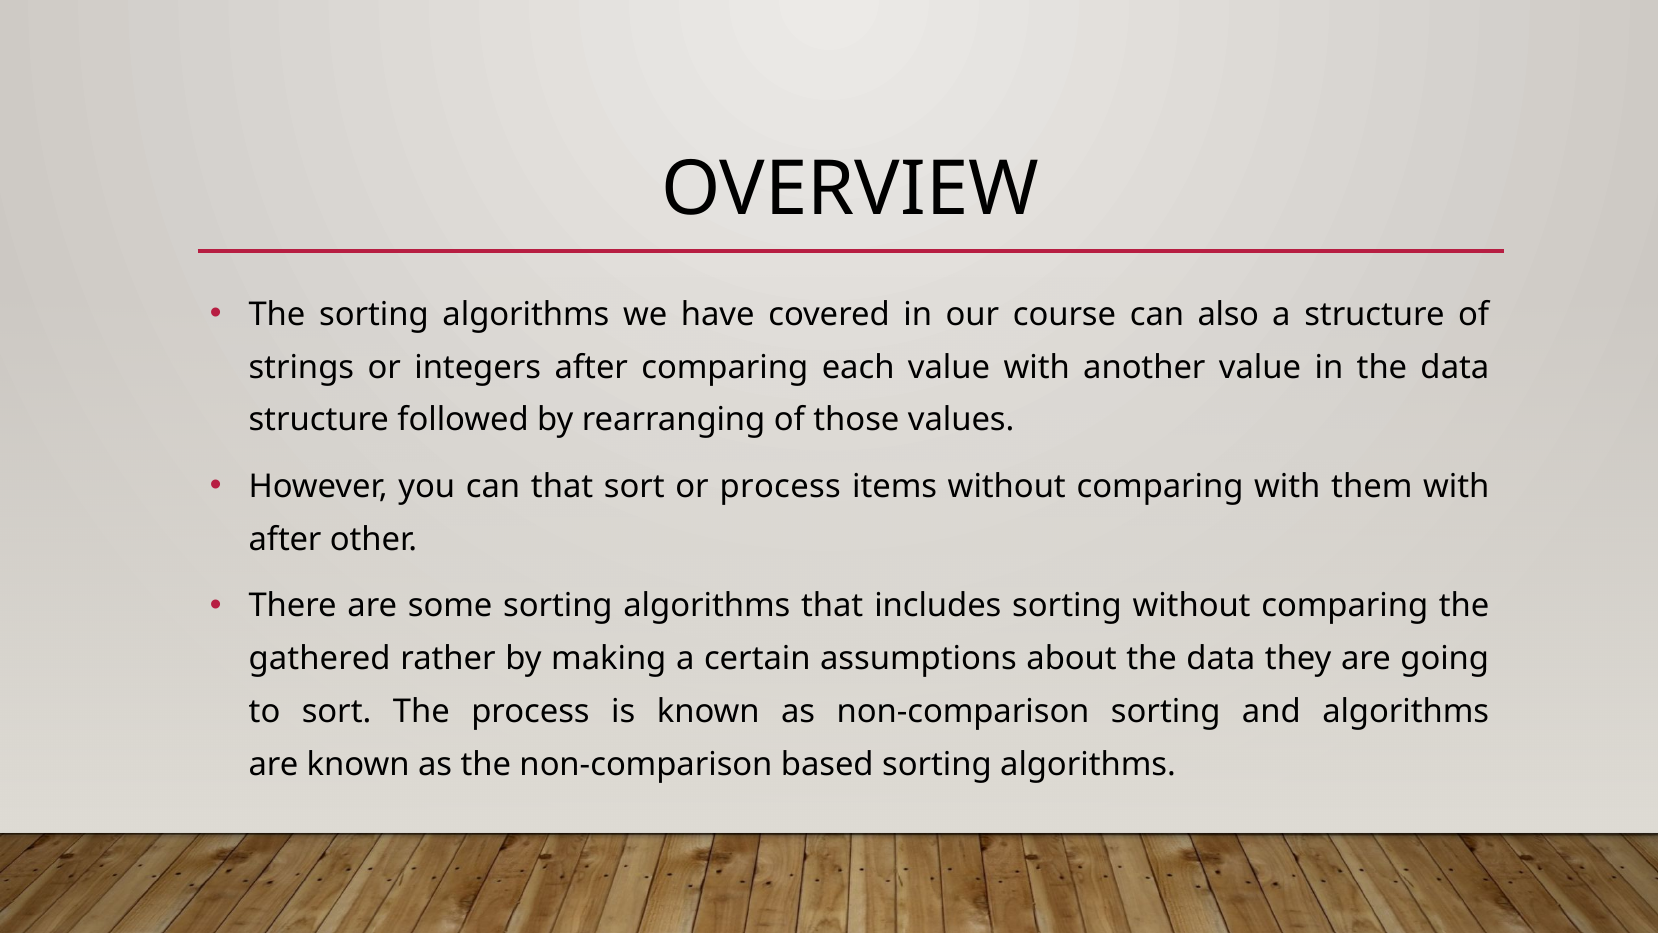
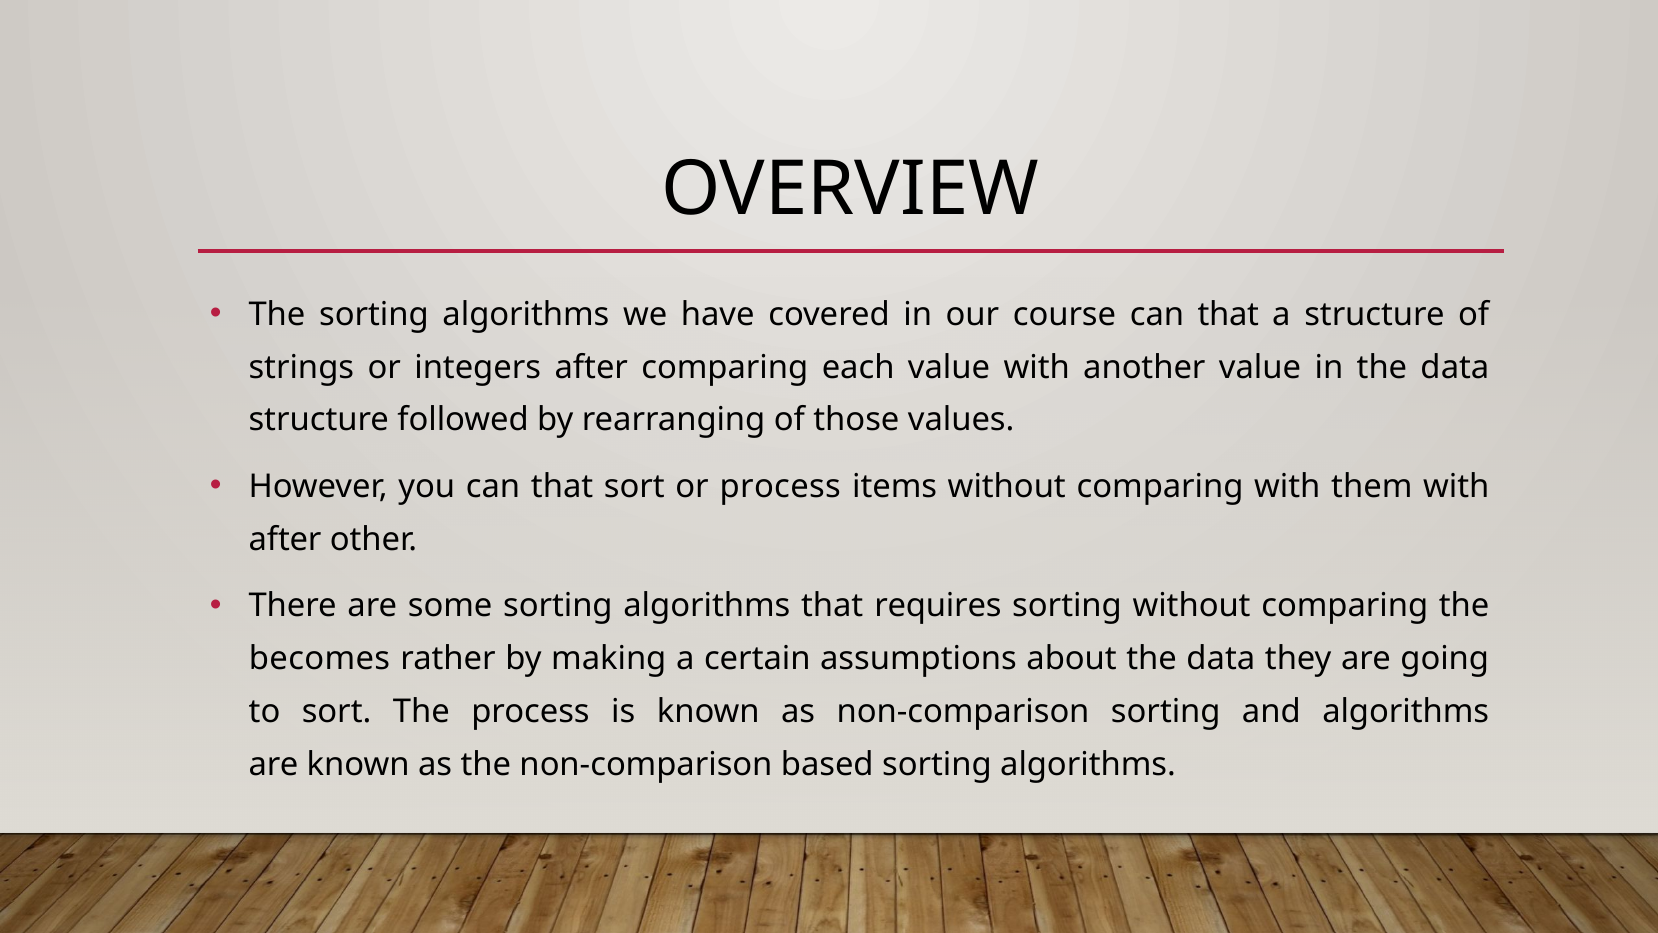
course can also: also -> that
includes: includes -> requires
gathered: gathered -> becomes
